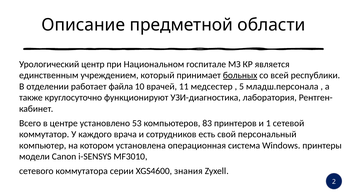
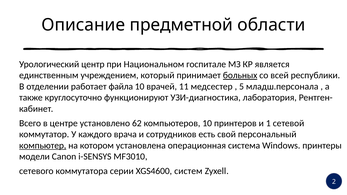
53: 53 -> 62
компьютеров 83: 83 -> 10
компьютер underline: none -> present
знания: знания -> систем
